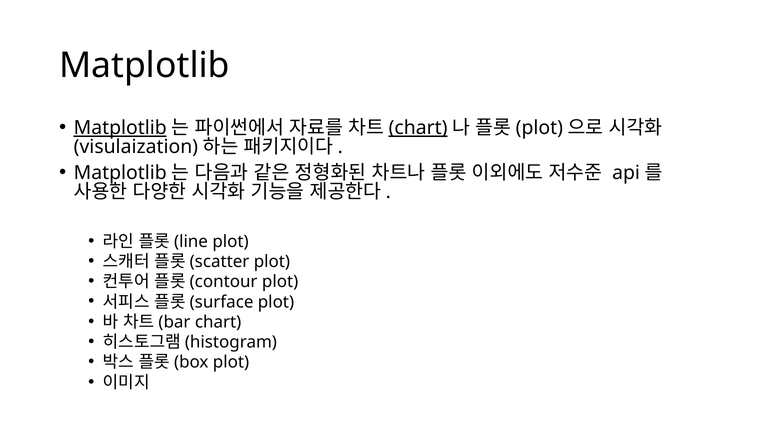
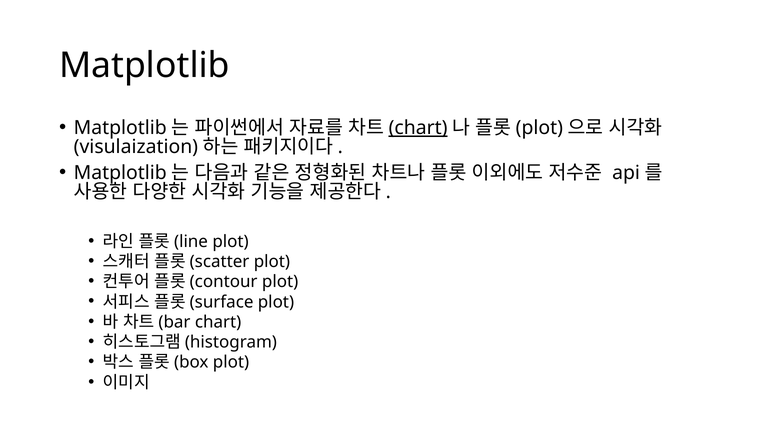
Matplotlib at (120, 128) underline: present -> none
